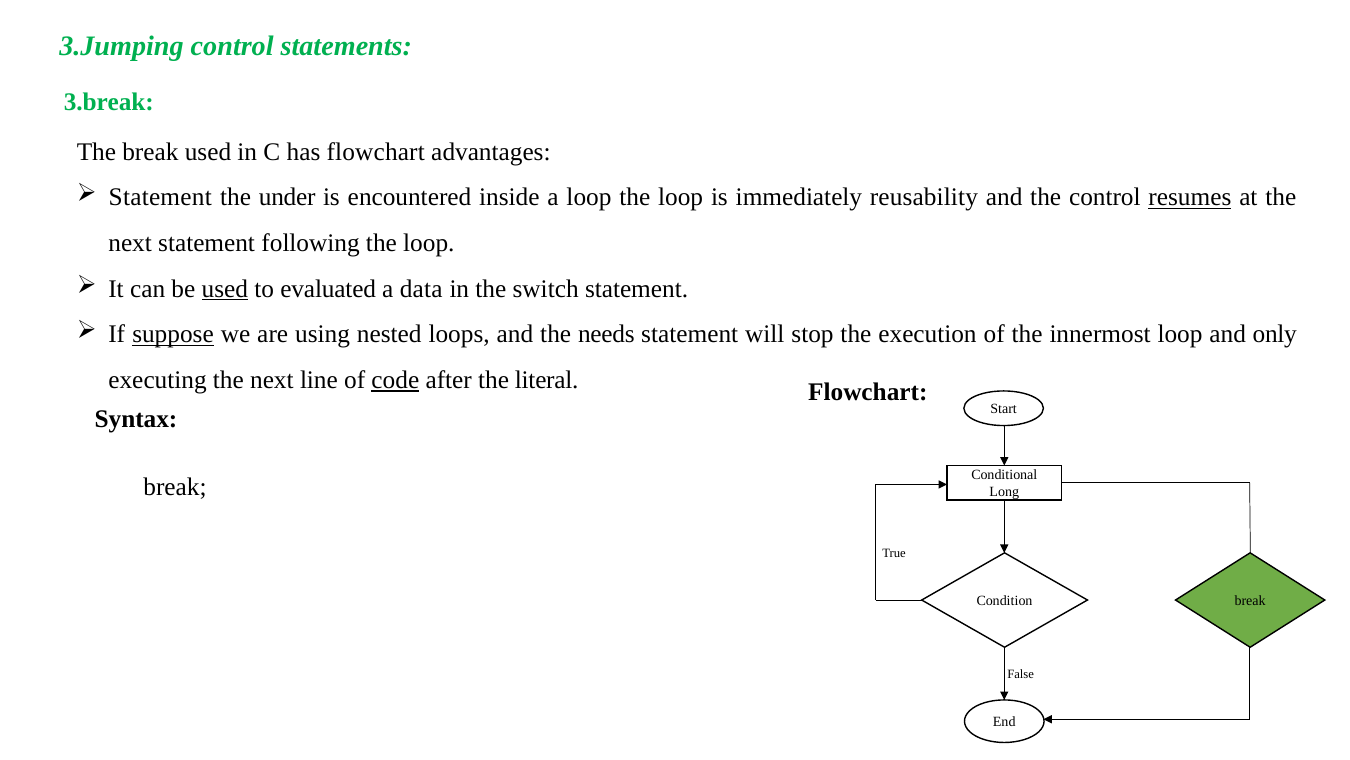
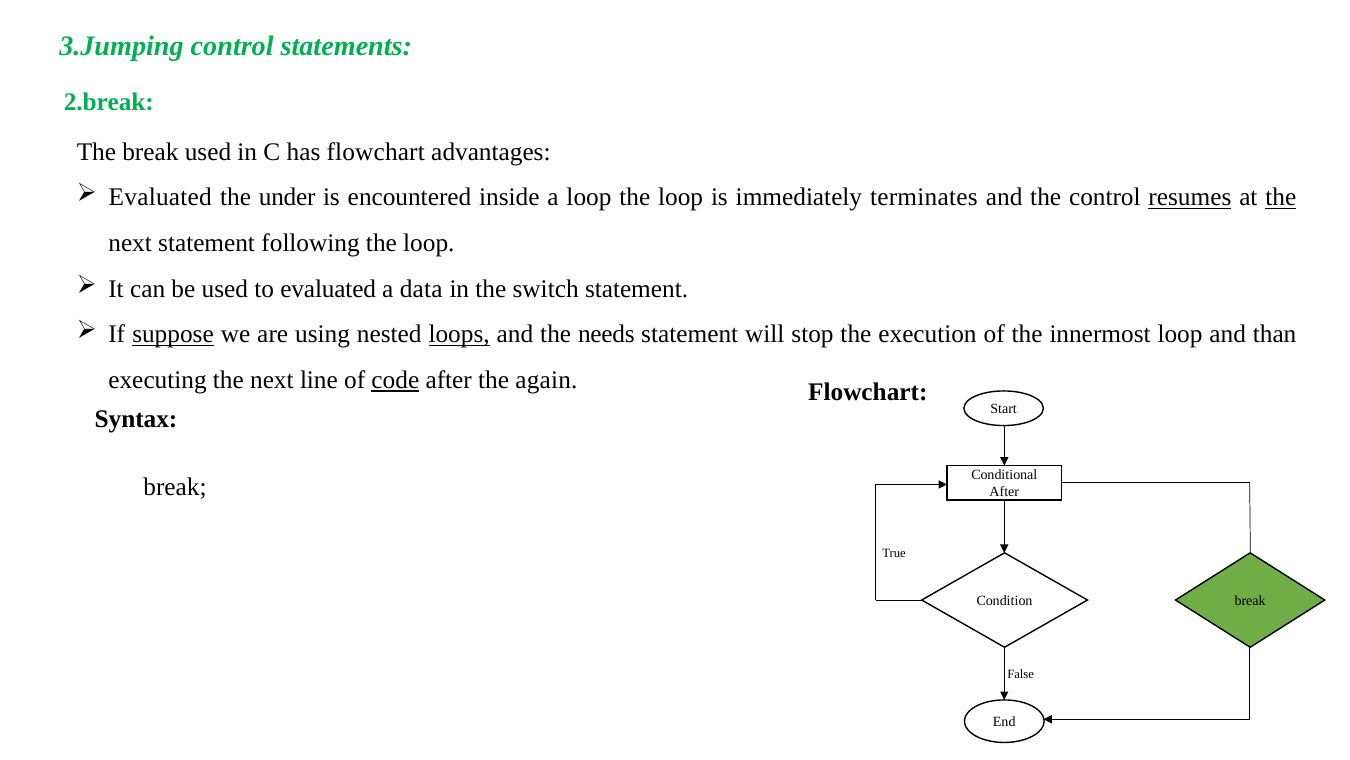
3.break: 3.break -> 2.break
Statement at (160, 197): Statement -> Evaluated
reusability: reusability -> terminates
the at (1281, 197) underline: none -> present
used at (225, 289) underline: present -> none
loops underline: none -> present
only: only -> than
literal: literal -> again
Long at (1004, 492): Long -> After
